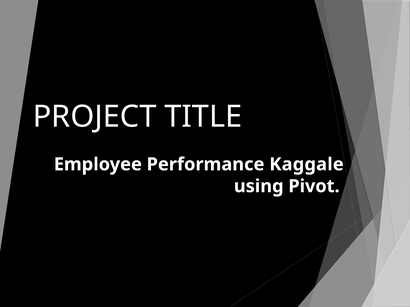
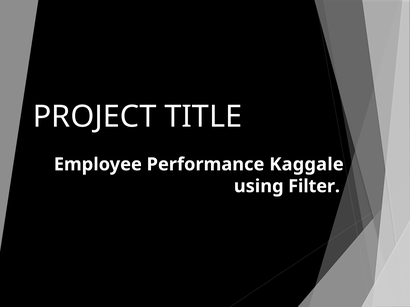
Pivot: Pivot -> Filter
